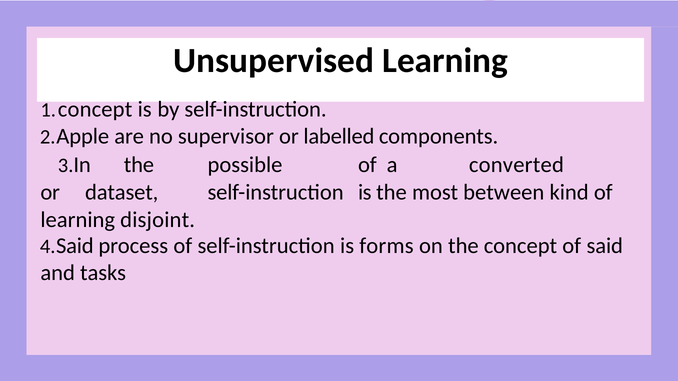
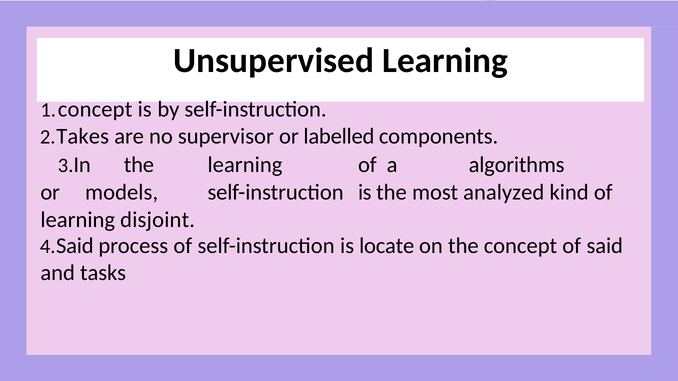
Apple: Apple -> Takes
the possible: possible -> learning
converted: converted -> algorithms
dataset: dataset -> models
between: between -> analyzed
forms: forms -> locate
